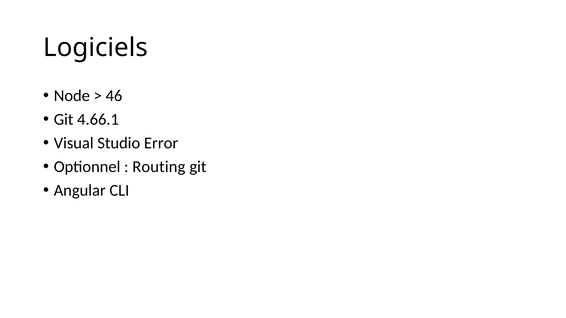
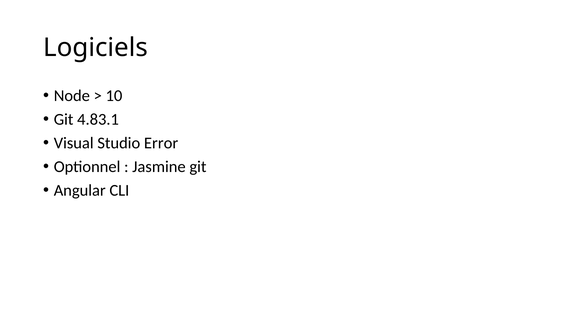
46: 46 -> 10
4.66.1: 4.66.1 -> 4.83.1
Routing: Routing -> Jasmine
